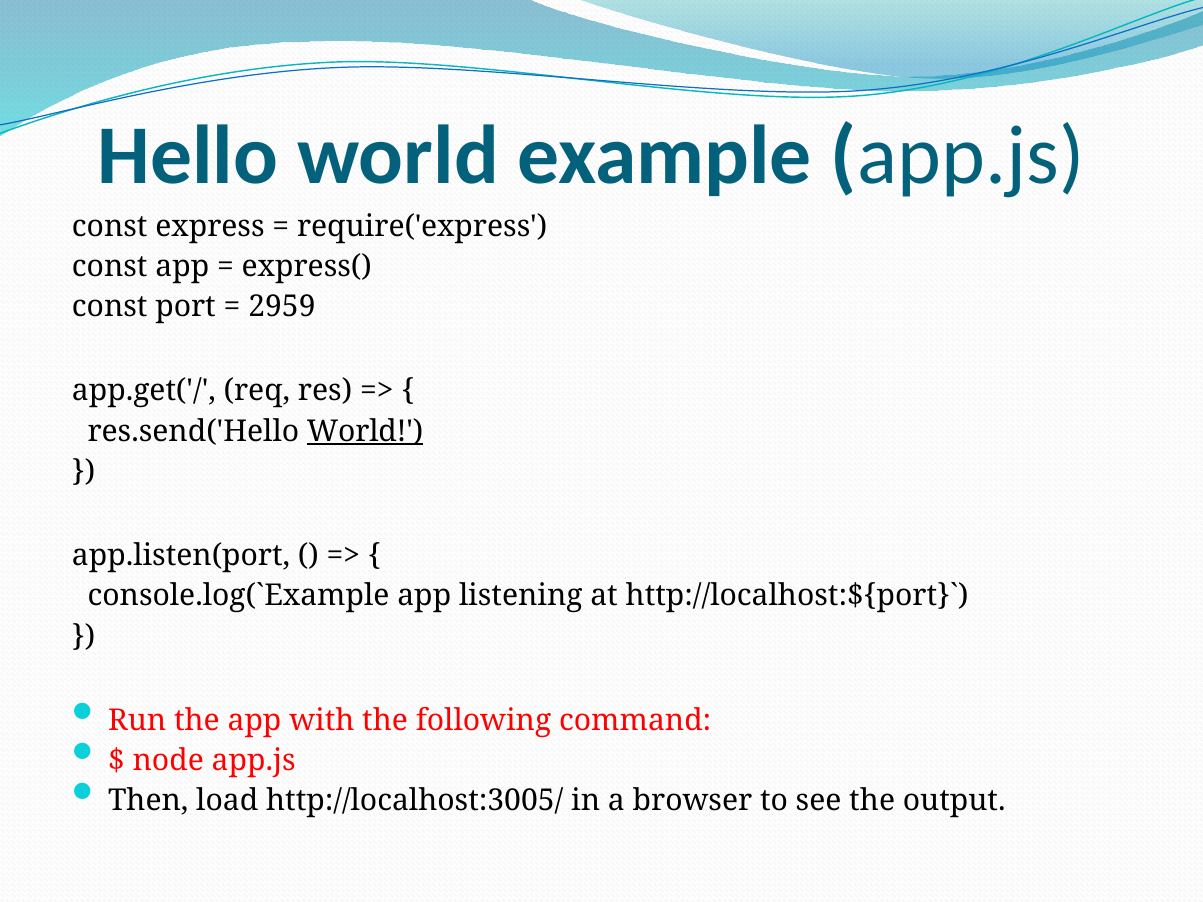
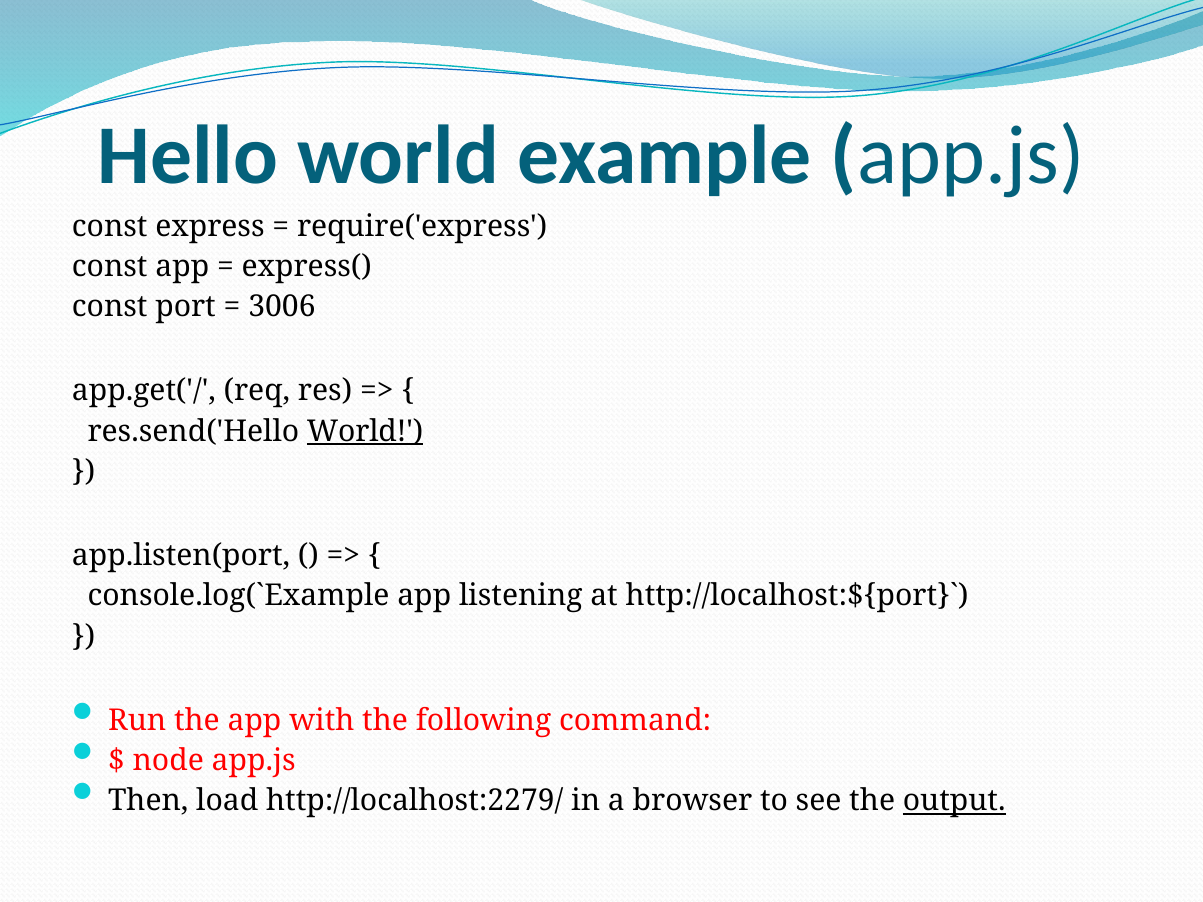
2959: 2959 -> 3006
http://localhost:3005/: http://localhost:3005/ -> http://localhost:2279/
output underline: none -> present
